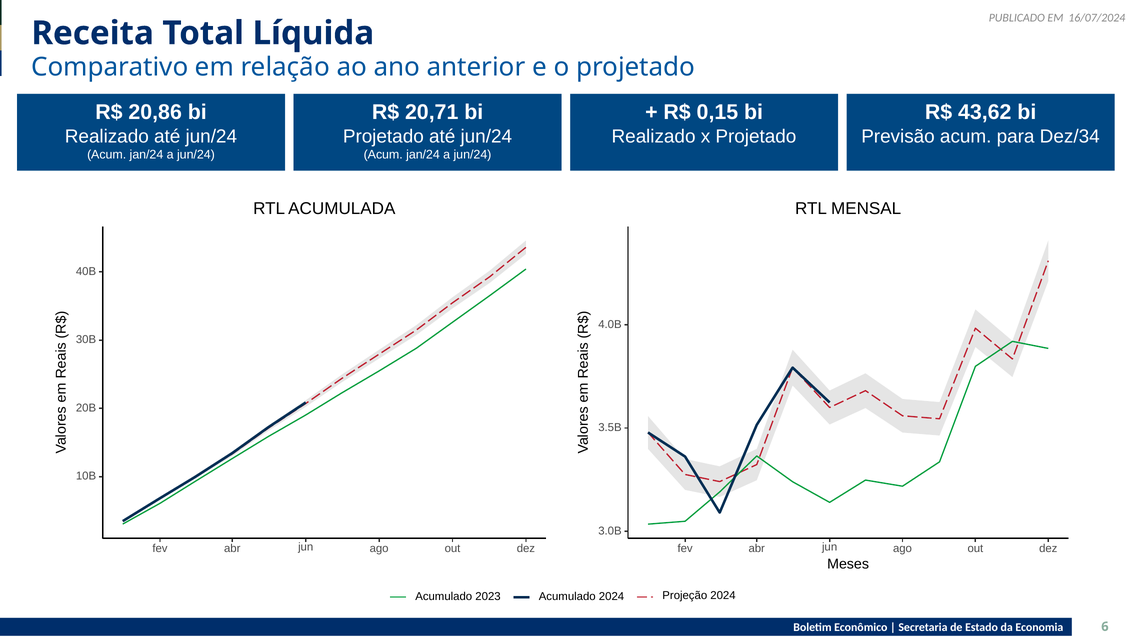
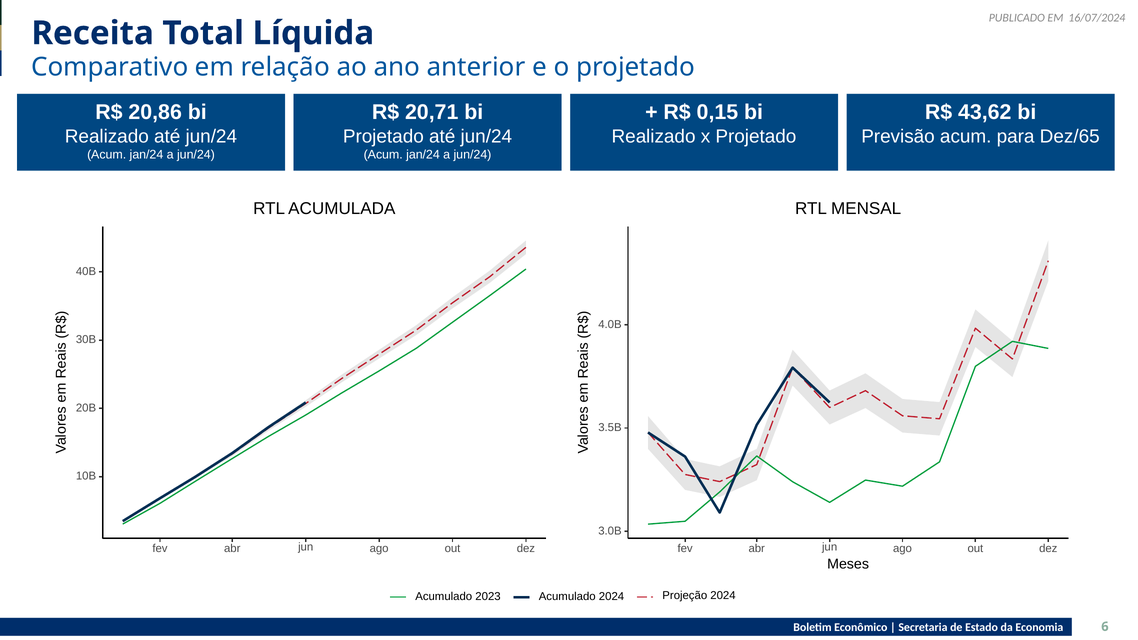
Dez/34: Dez/34 -> Dez/65
